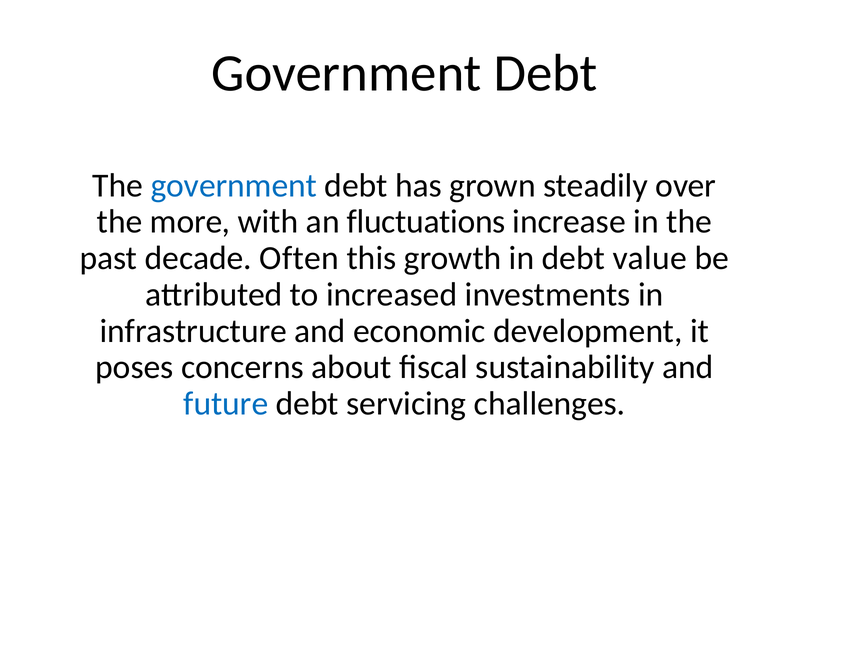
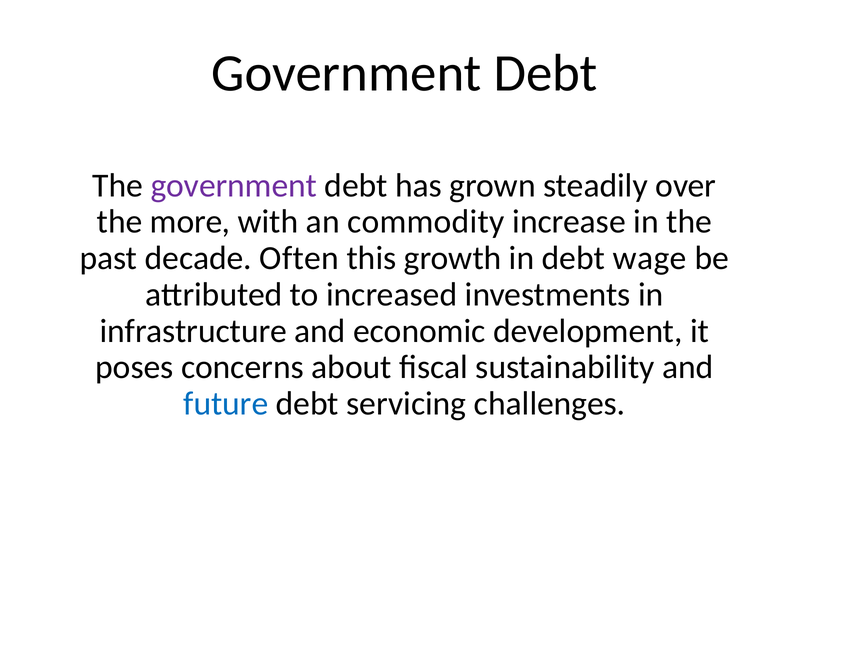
government at (234, 185) colour: blue -> purple
fluctuations: fluctuations -> commodity
value: value -> wage
